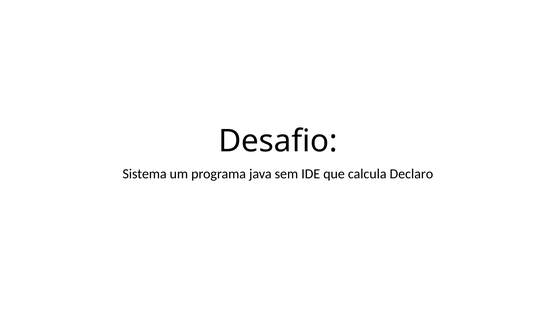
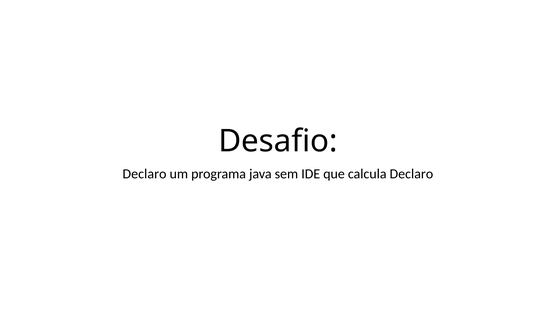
Sistema at (145, 174): Sistema -> Declaro
